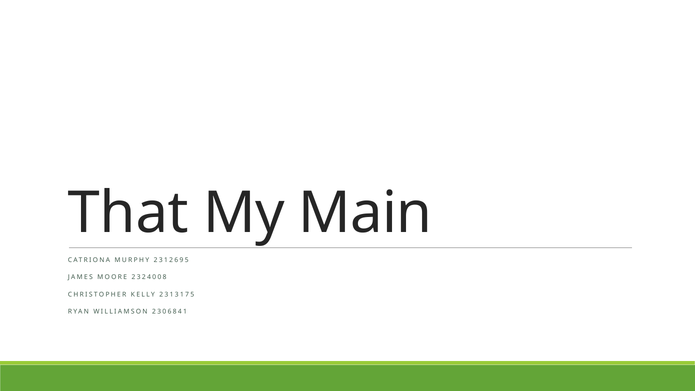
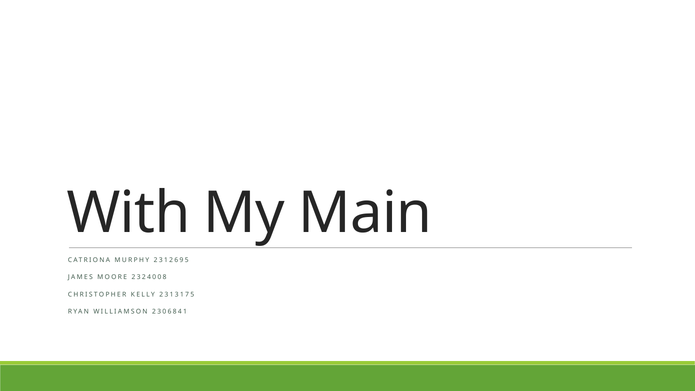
That: That -> With
